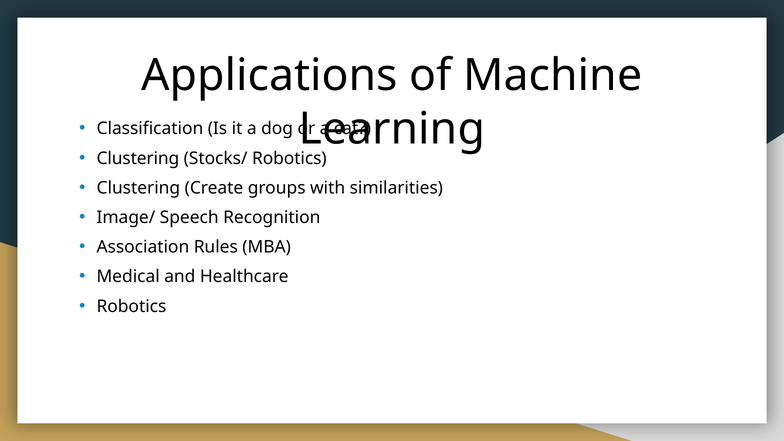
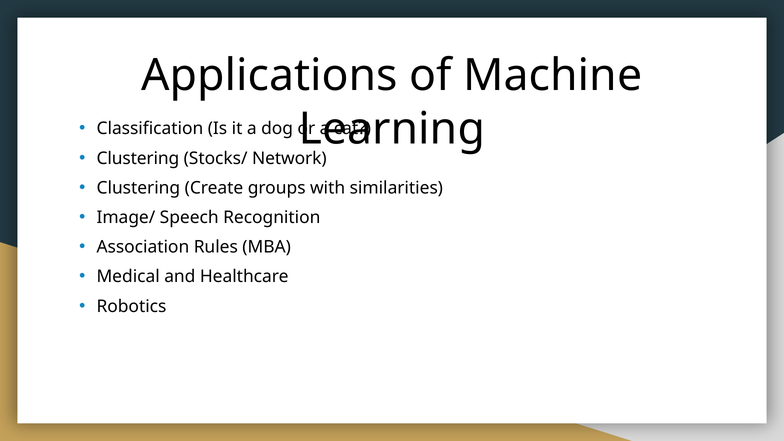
Stocks/ Robotics: Robotics -> Network
